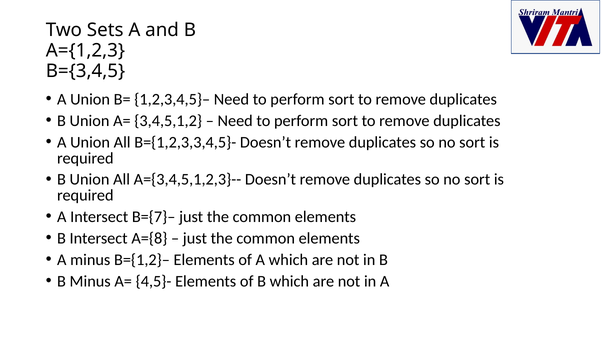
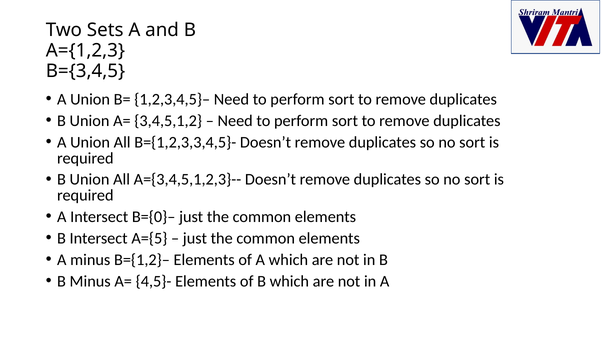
B={7}–: B={7}– -> B={0}–
A={8: A={8 -> A={5
